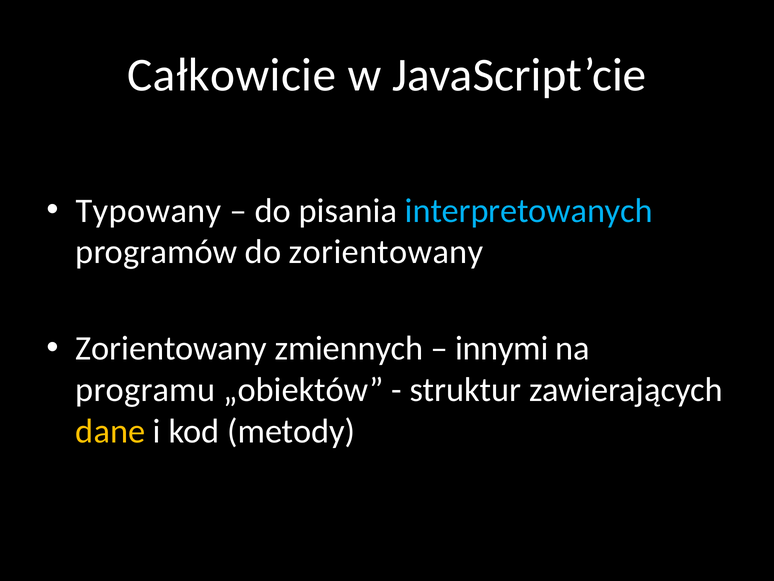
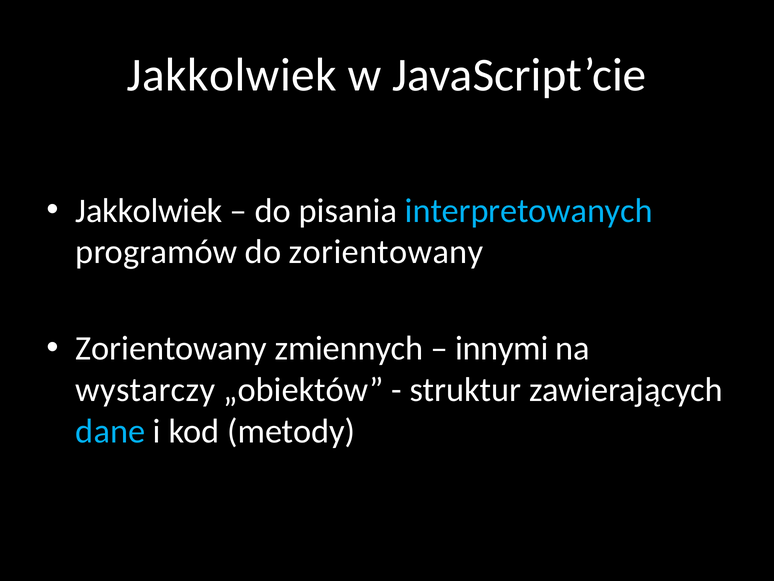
Całkowicie at (232, 75): Całkowicie -> Jakkolwiek
Typowany at (149, 211): Typowany -> Jakkolwiek
programu: programu -> wystarczy
dane colour: yellow -> light blue
